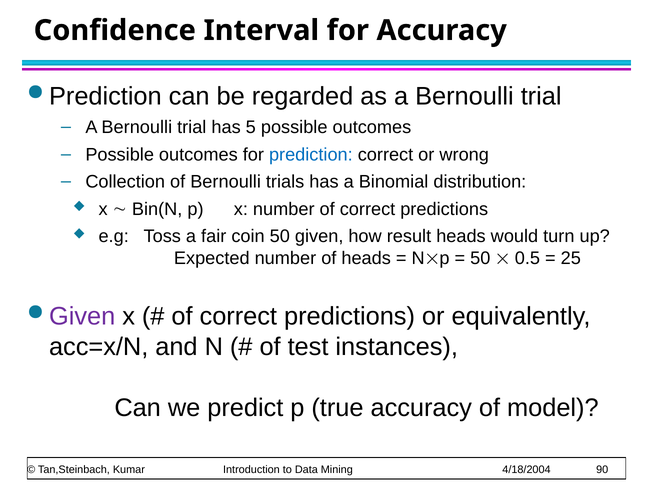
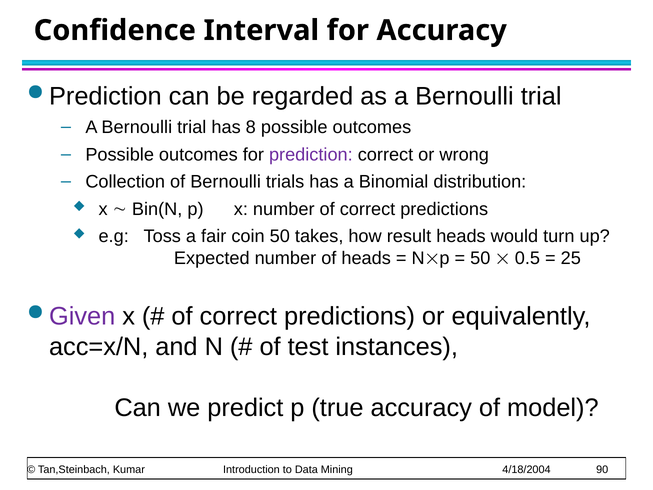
5: 5 -> 8
prediction at (311, 155) colour: blue -> purple
50 given: given -> takes
